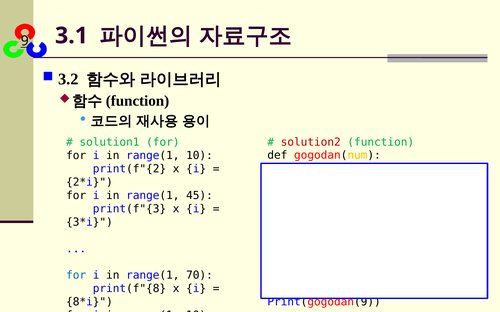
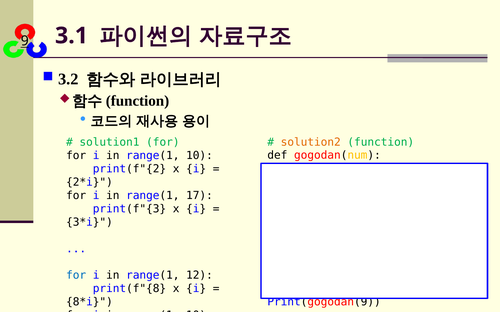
solution2 colour: red -> orange
45: 45 -> 17
70: 70 -> 12
